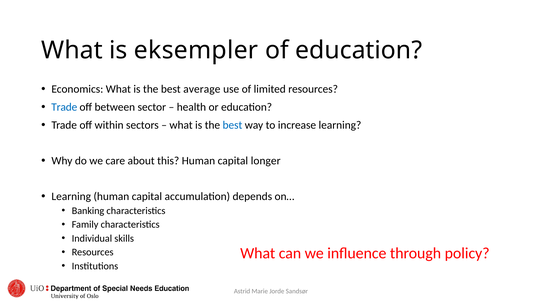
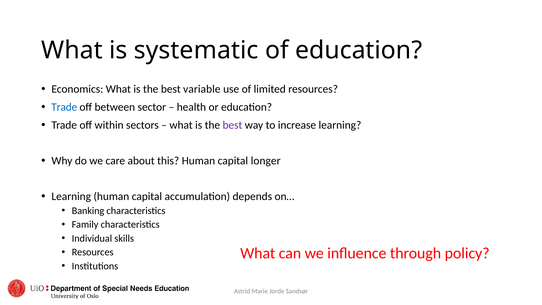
eksempler: eksempler -> systematic
average: average -> variable
best at (232, 125) colour: blue -> purple
